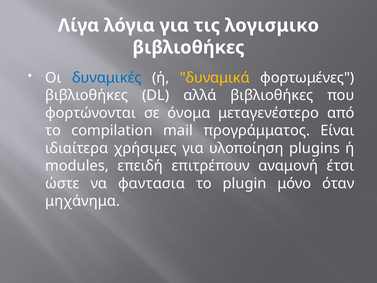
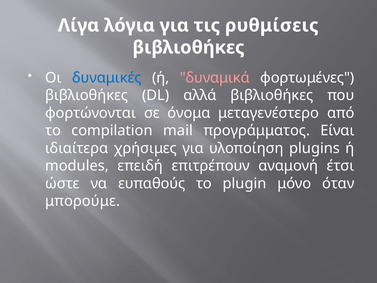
λογισμικο: λογισμικο -> ρυθμίσεις
δυναμικά colour: yellow -> pink
φαντασια: φαντασια -> ευπαθούς
μηχάνημα: μηχάνημα -> μπορούμε
